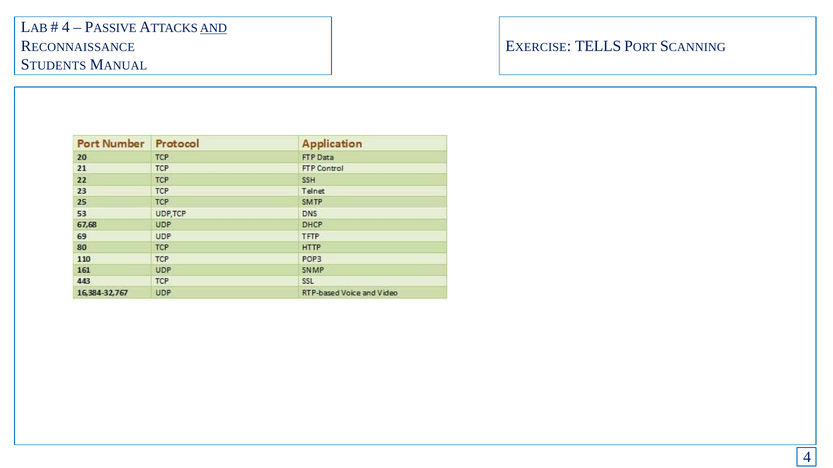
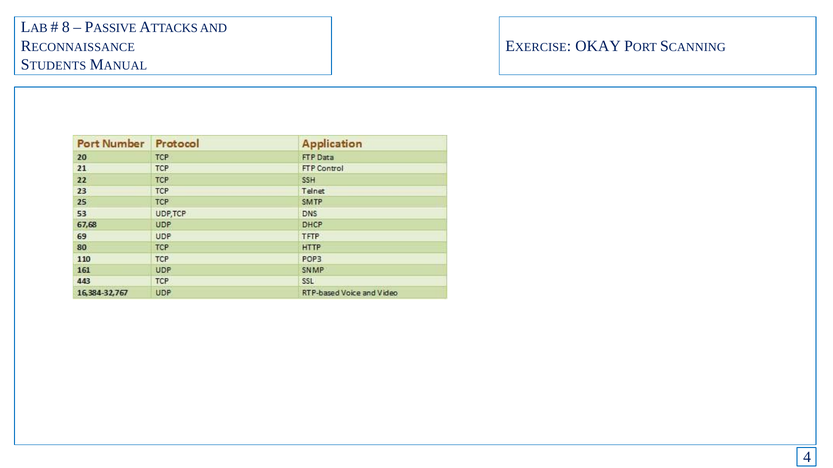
4 at (66, 27): 4 -> 8
AND underline: present -> none
TELLS: TELLS -> OKAY
